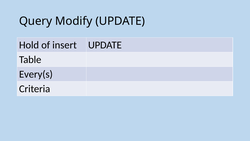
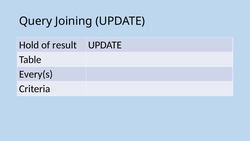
Modify: Modify -> Joining
insert: insert -> result
